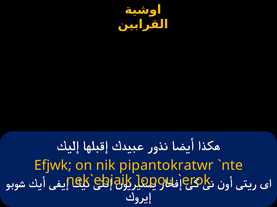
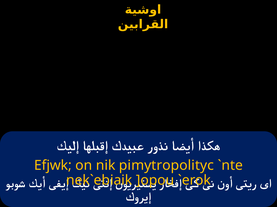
pipantokratwr: pipantokratwr -> pimytropolityc
